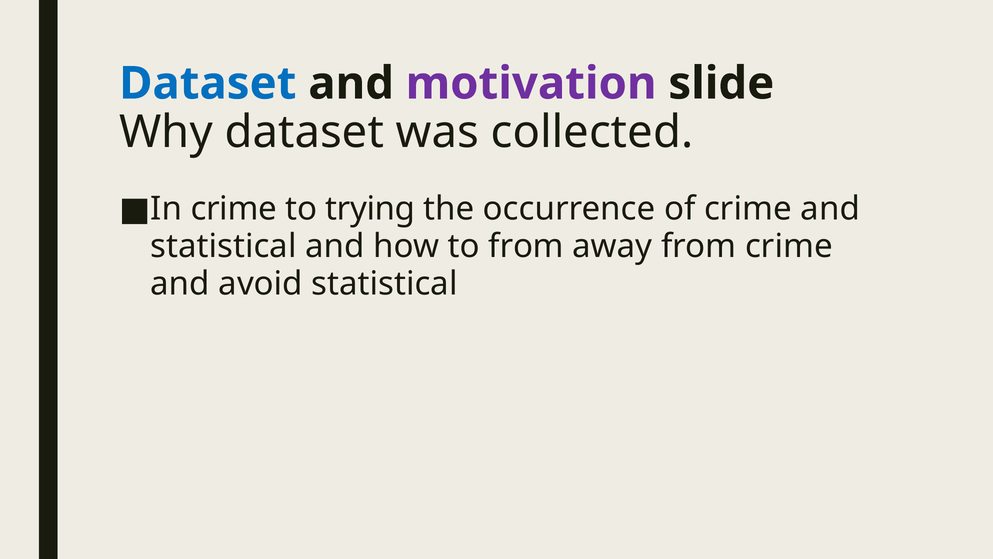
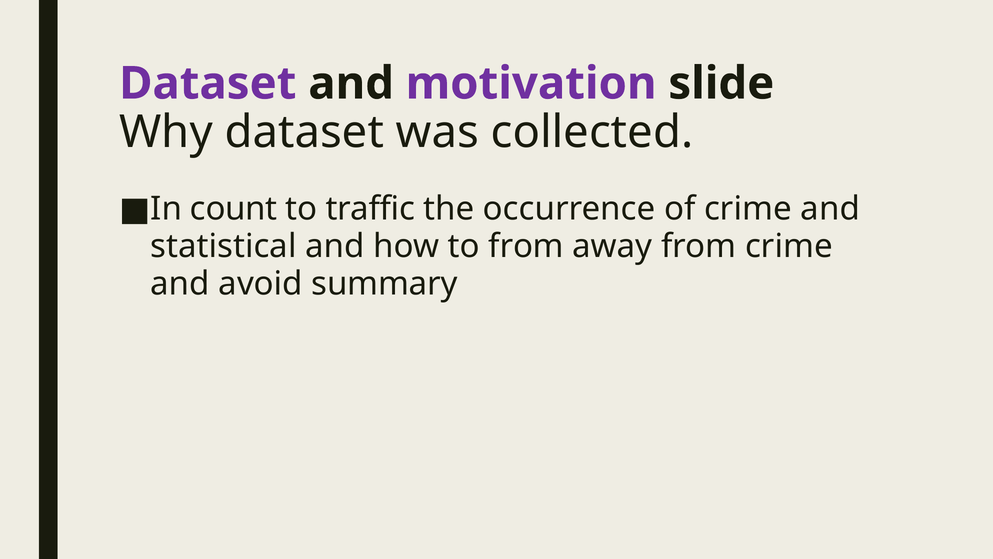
Dataset at (208, 84) colour: blue -> purple
In crime: crime -> count
trying: trying -> traffic
avoid statistical: statistical -> summary
